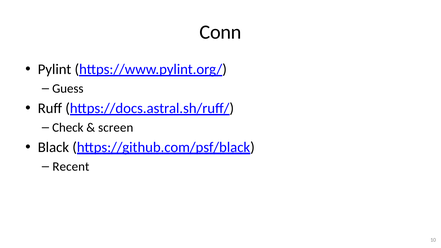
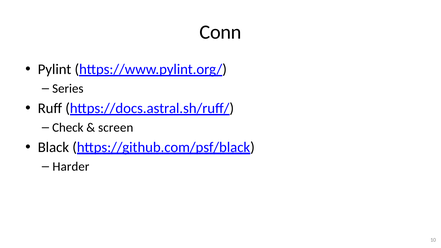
Guess: Guess -> Series
Recent: Recent -> Harder
